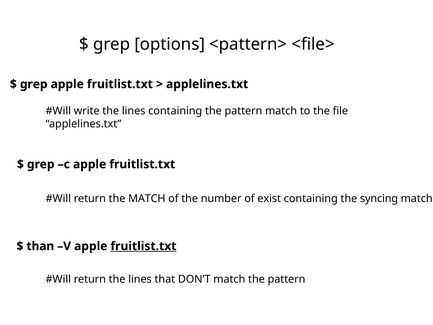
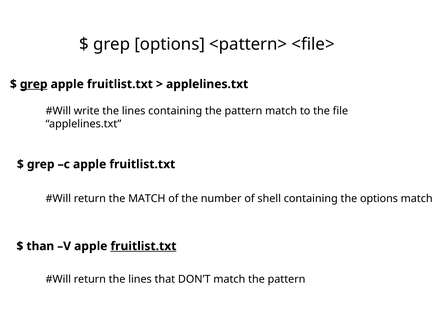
grep at (34, 84) underline: none -> present
exist: exist -> shell
the syncing: syncing -> options
